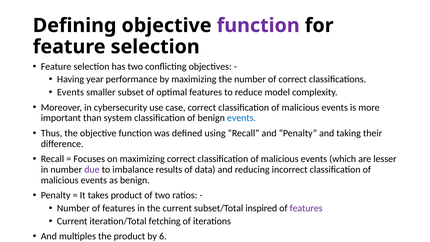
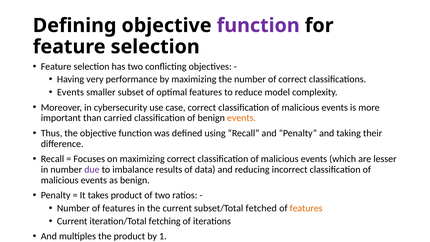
year: year -> very
system: system -> carried
events at (241, 118) colour: blue -> orange
inspired: inspired -> fetched
features at (306, 208) colour: purple -> orange
6: 6 -> 1
